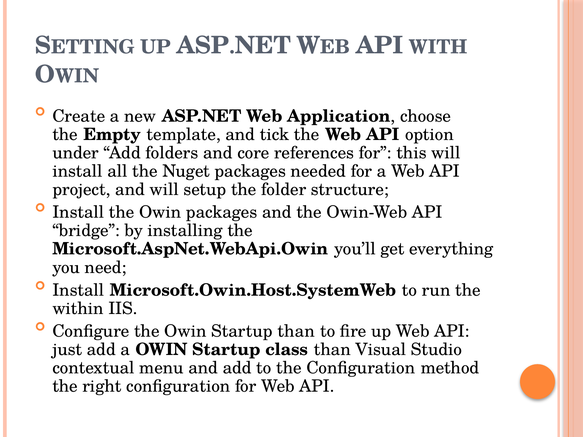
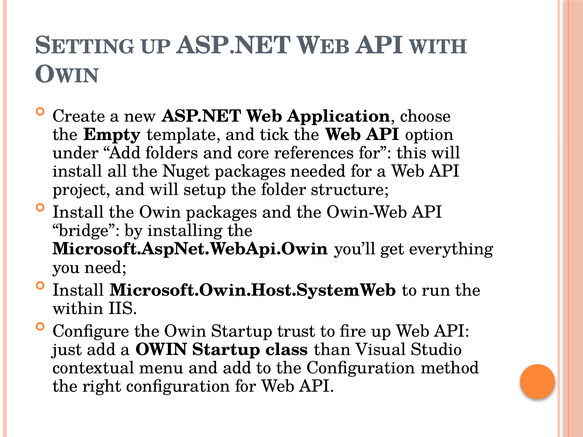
Startup than: than -> trust
